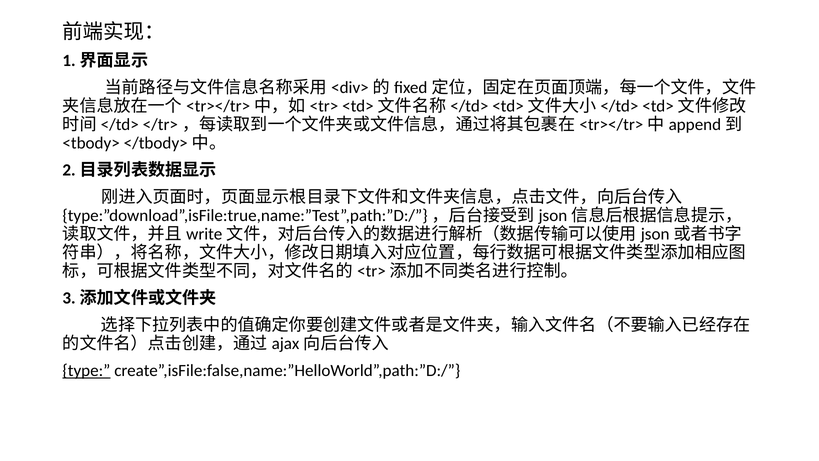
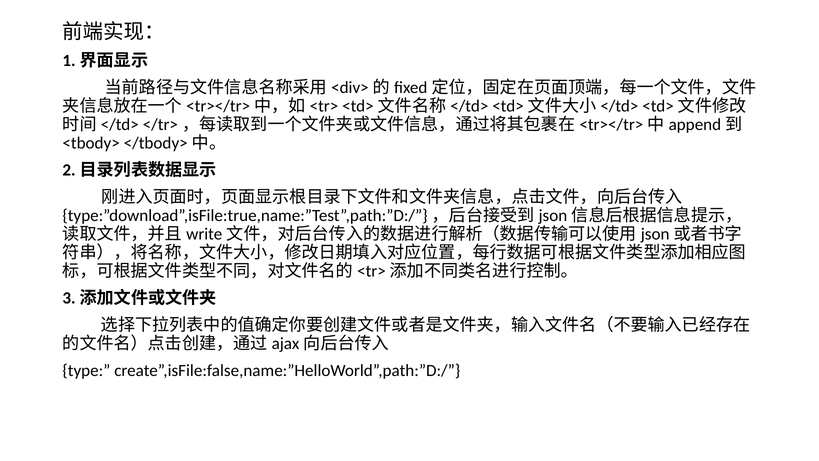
type underline: present -> none
